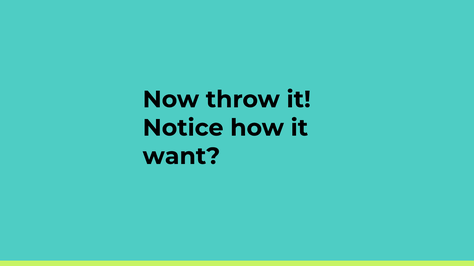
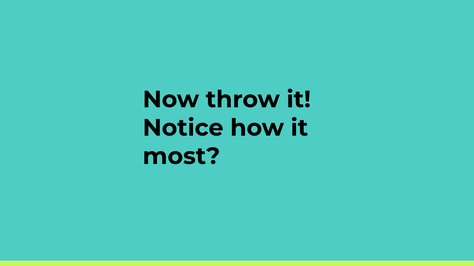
want: want -> most
